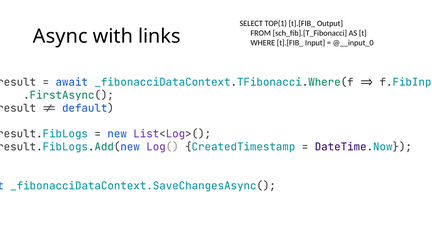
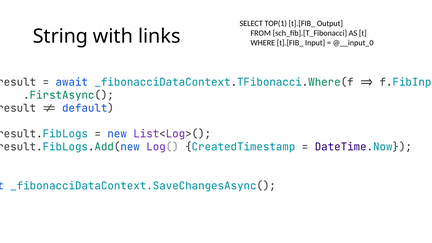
Async: Async -> String
